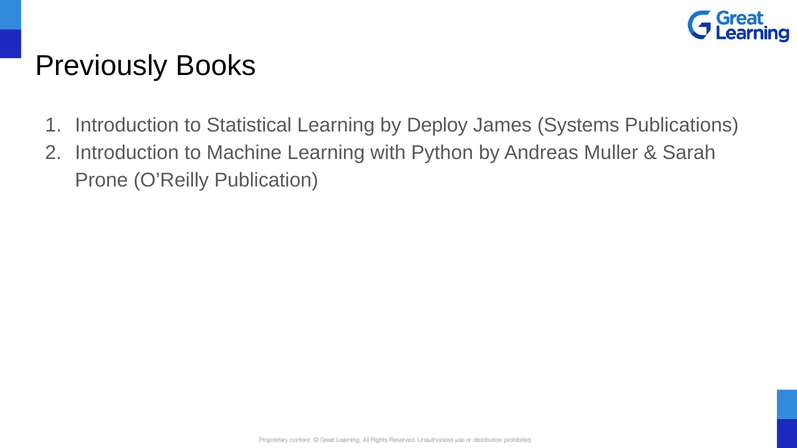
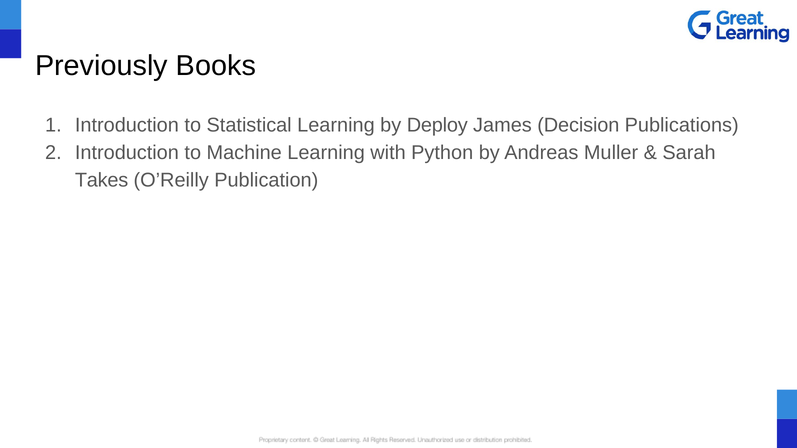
Systems: Systems -> Decision
Prone: Prone -> Takes
